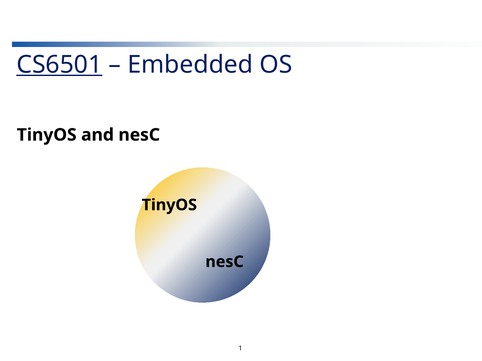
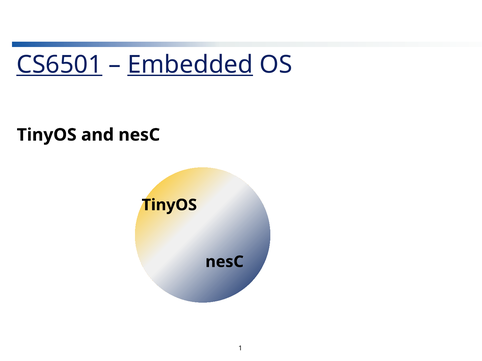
Embedded underline: none -> present
